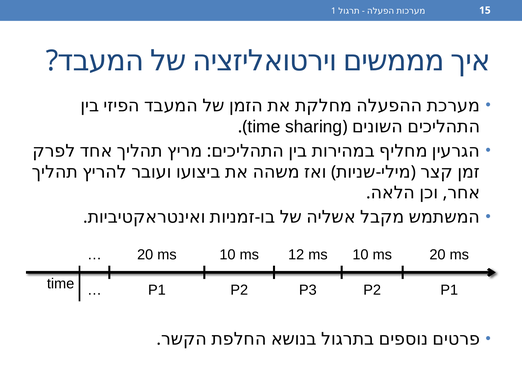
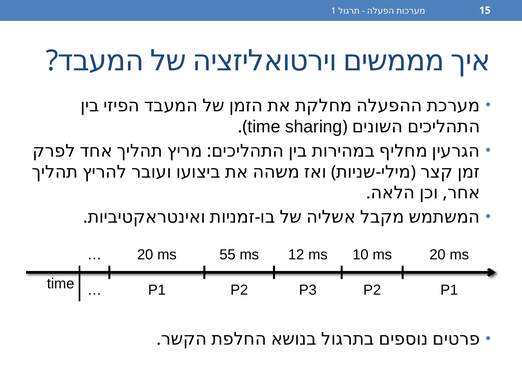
20 ms 10: 10 -> 55
